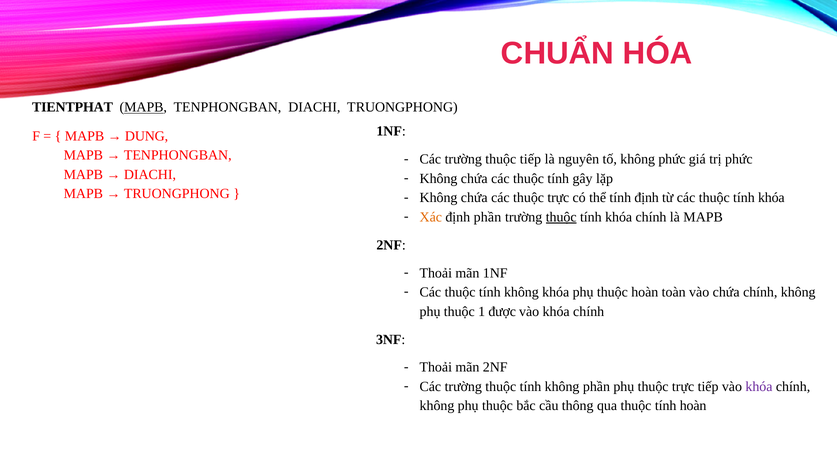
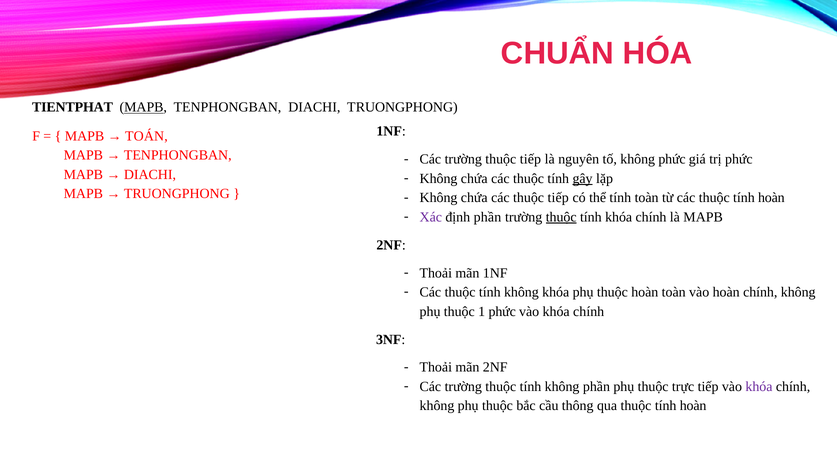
DUNG: DUNG -> TOÁN
gây underline: none -> present
các thuộc trực: trực -> tiếp
tính định: định -> toàn
các thuộc tính khóa: khóa -> hoàn
Xác colour: orange -> purple
vào chứa: chứa -> hoàn
1 được: được -> phức
